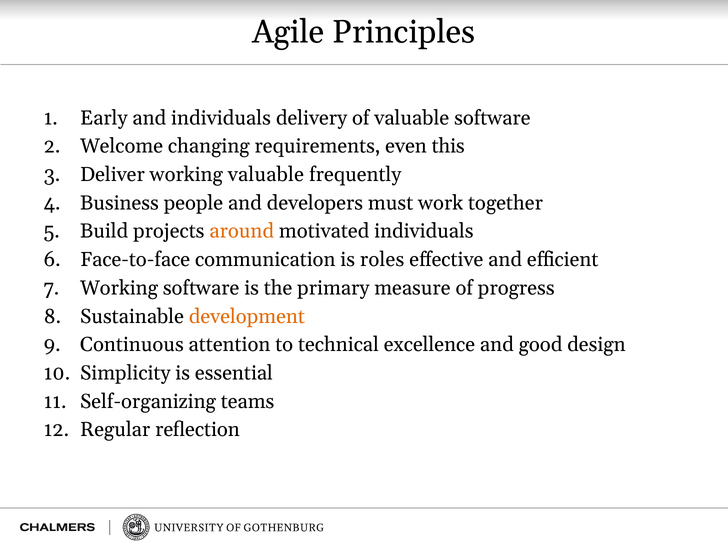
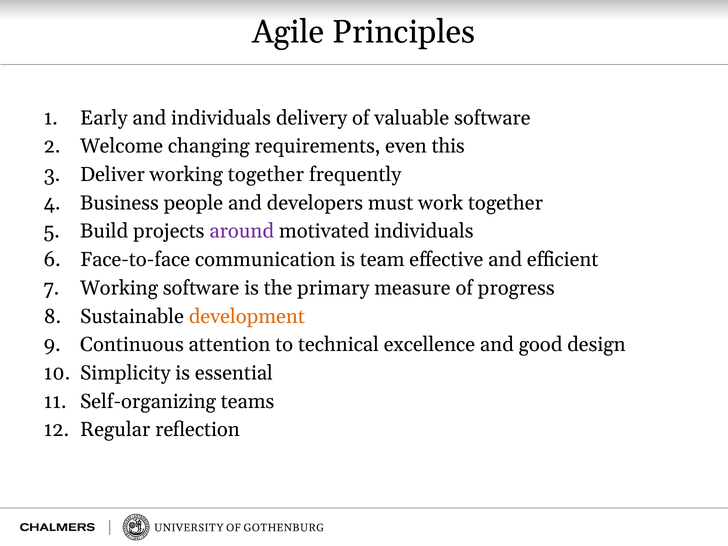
working valuable: valuable -> together
around colour: orange -> purple
roles: roles -> team
